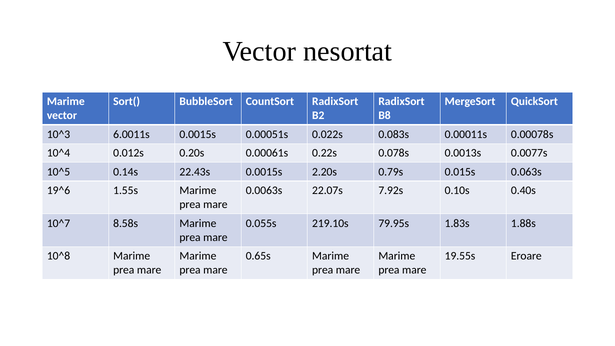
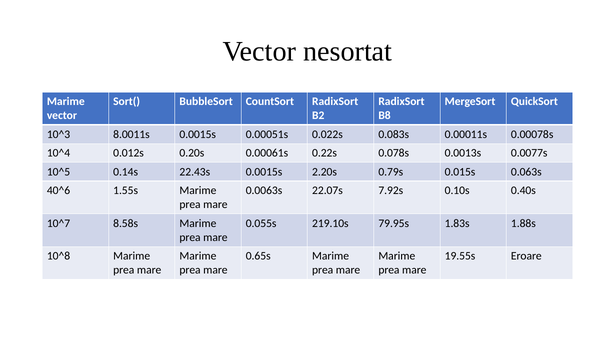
6.0011s: 6.0011s -> 8.0011s
19^6: 19^6 -> 40^6
